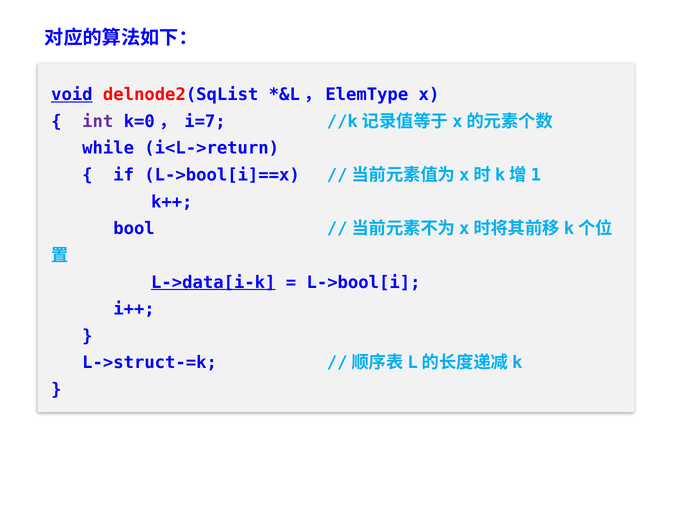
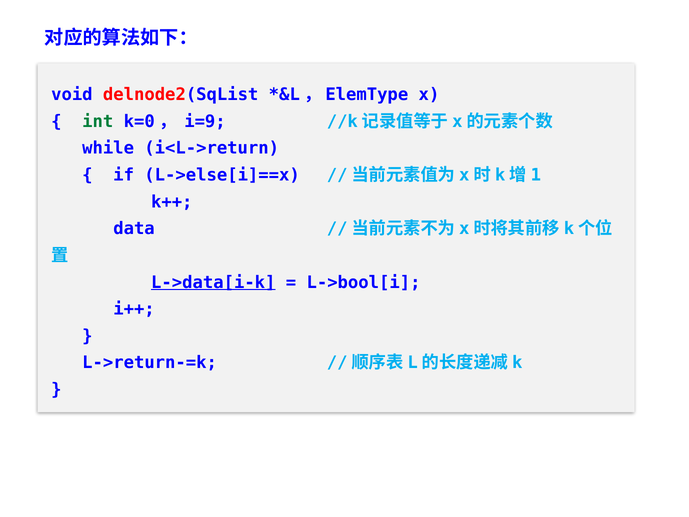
void underline: present -> none
int colour: purple -> green
i=7: i=7 -> i=9
L->bool[i]==x: L->bool[i]==x -> L->else[i]==x
bool: bool -> data
L->struct-=k: L->struct-=k -> L->return-=k
